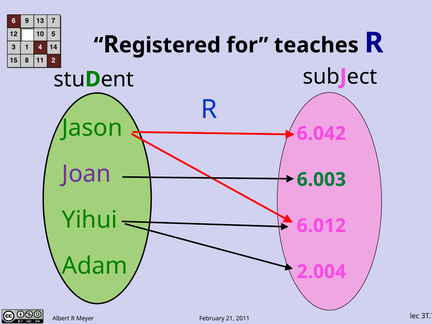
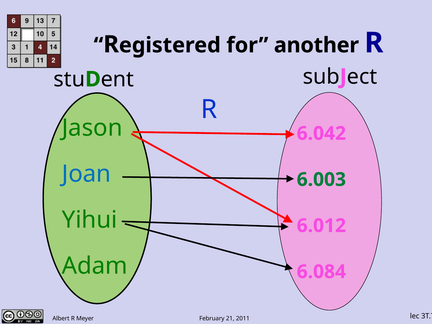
teaches: teaches -> another
Joan colour: purple -> blue
2.004: 2.004 -> 6.084
